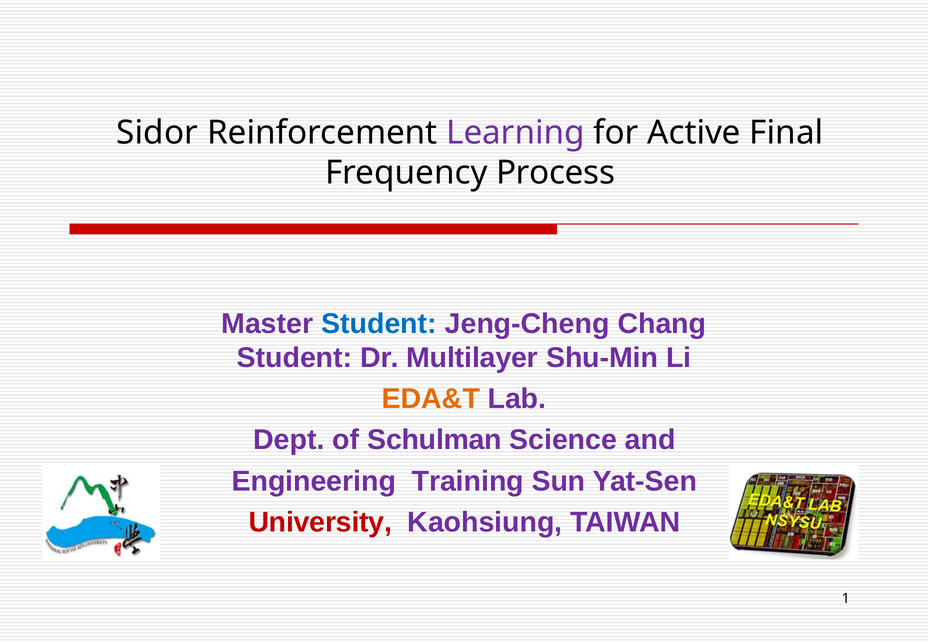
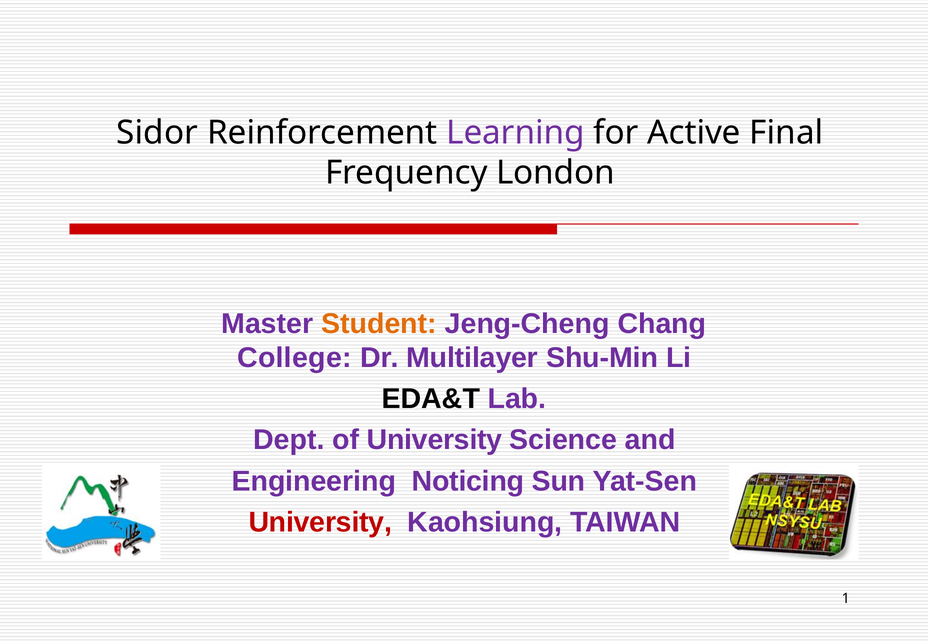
Process: Process -> London
Student at (379, 324) colour: blue -> orange
Student at (295, 358): Student -> College
EDA&T colour: orange -> black
of Schulman: Schulman -> University
Training: Training -> Noticing
